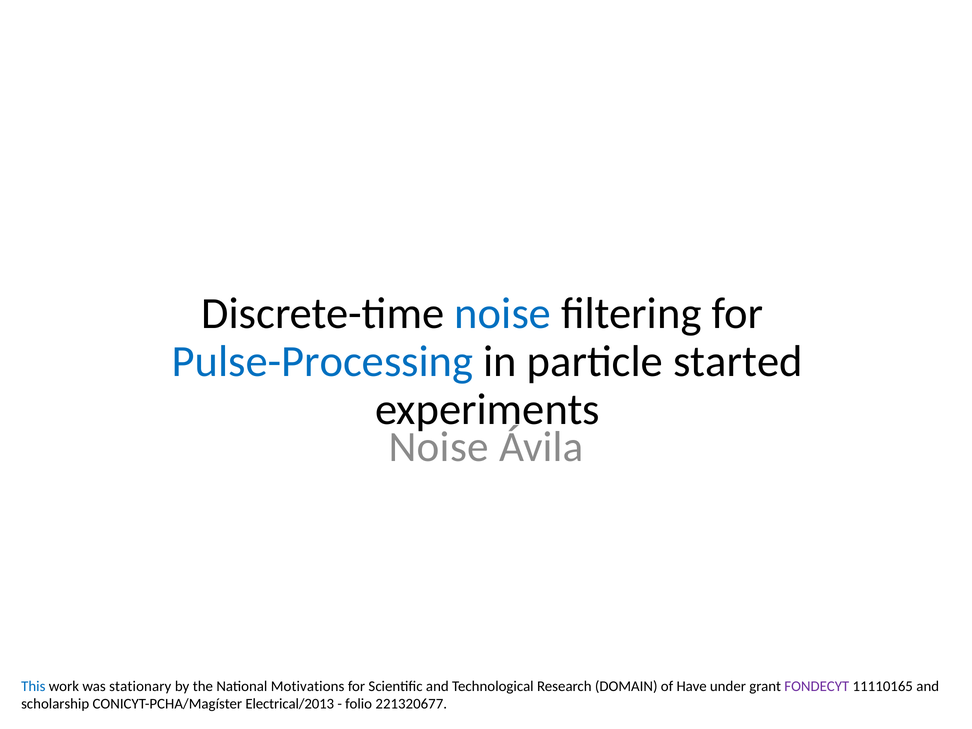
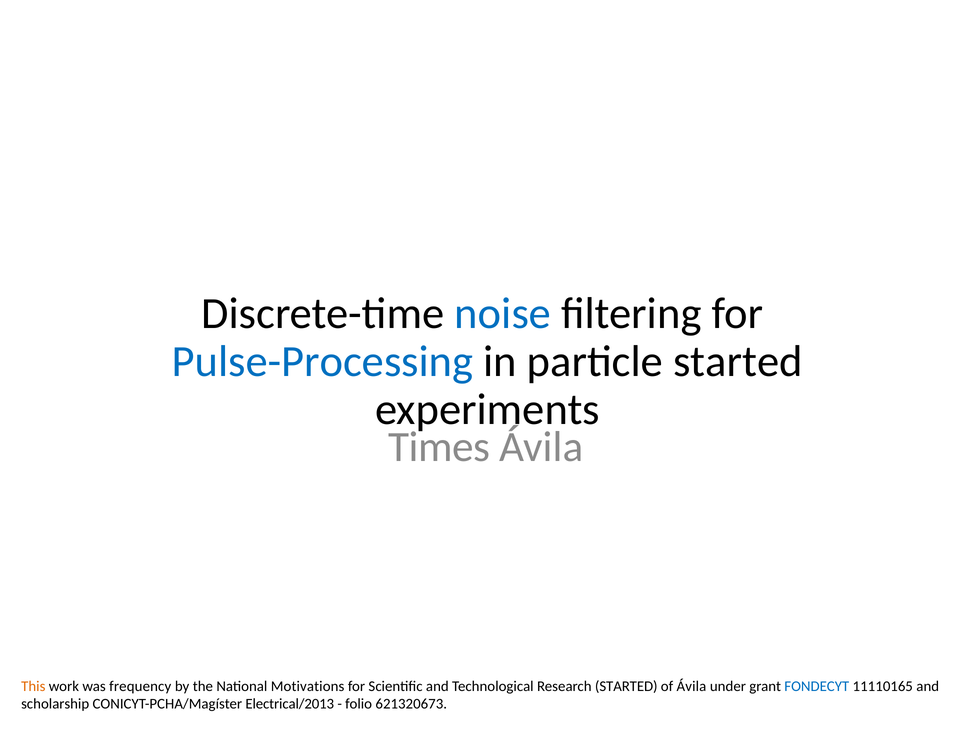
Noise at (439, 447): Noise -> Times
This colour: blue -> orange
stationary: stationary -> frequency
Research DOMAIN: DOMAIN -> STARTED
of Have: Have -> Ávila
FONDECYT colour: purple -> blue
221320677: 221320677 -> 621320673
